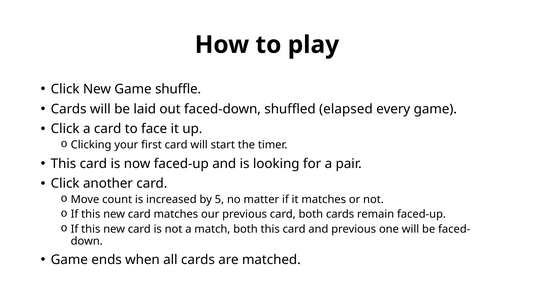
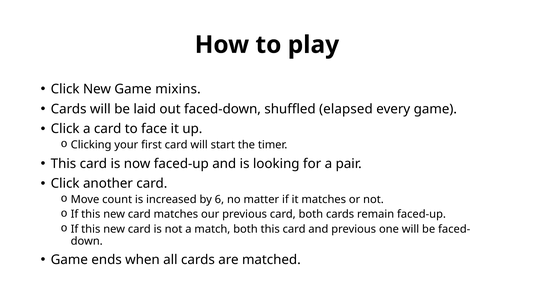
shuffle: shuffle -> mixins
5: 5 -> 6
